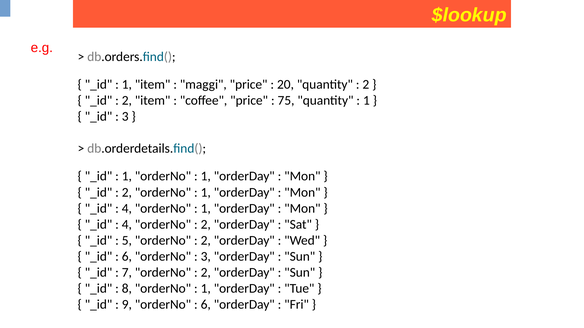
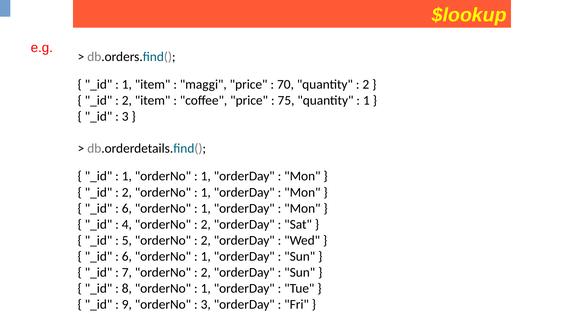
20: 20 -> 70
4 at (127, 209): 4 -> 6
3 at (206, 257): 3 -> 1
6 at (206, 305): 6 -> 3
